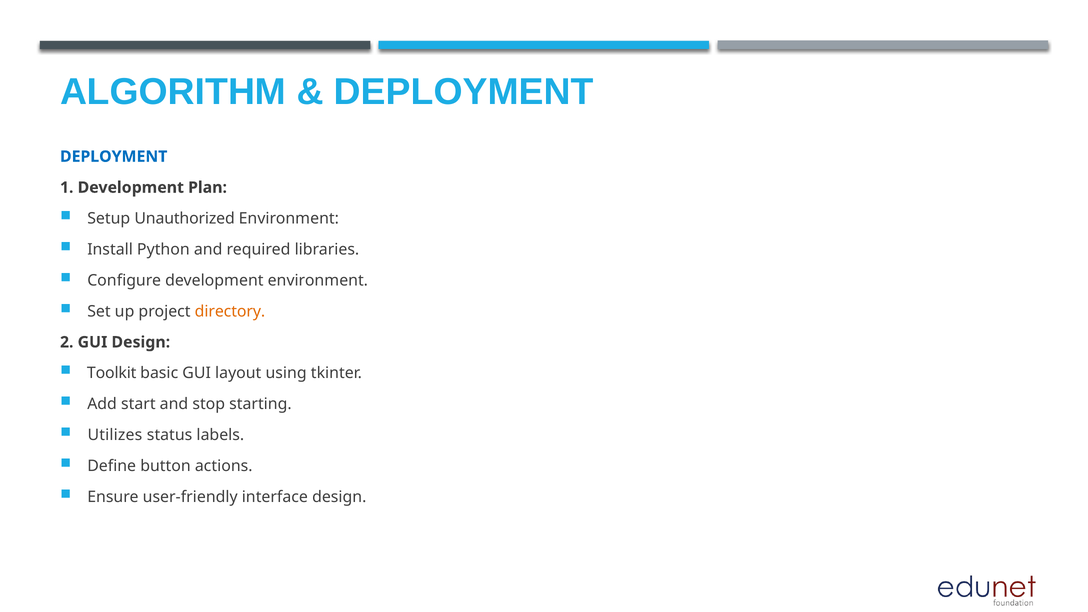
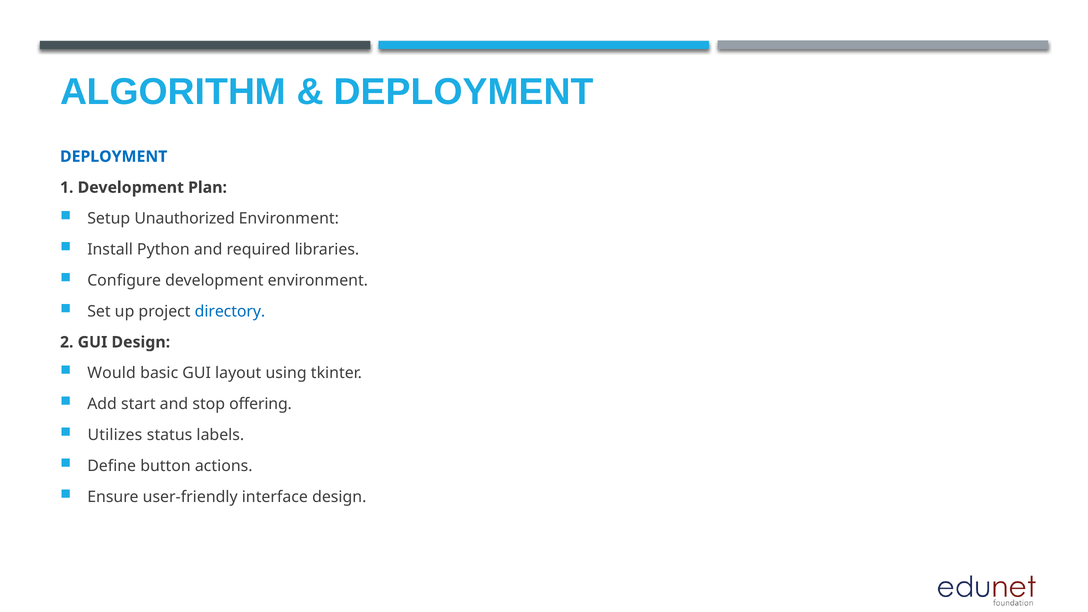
directory colour: orange -> blue
Toolkit: Toolkit -> Would
starting: starting -> offering
